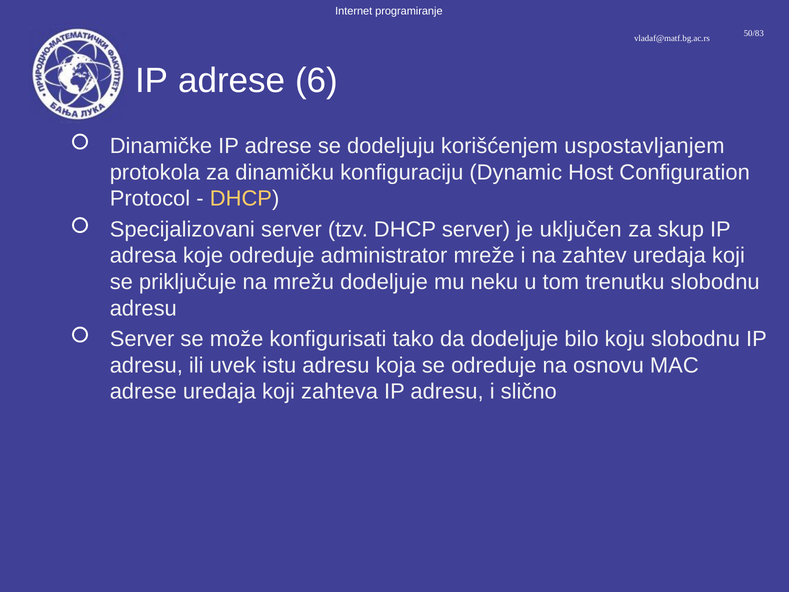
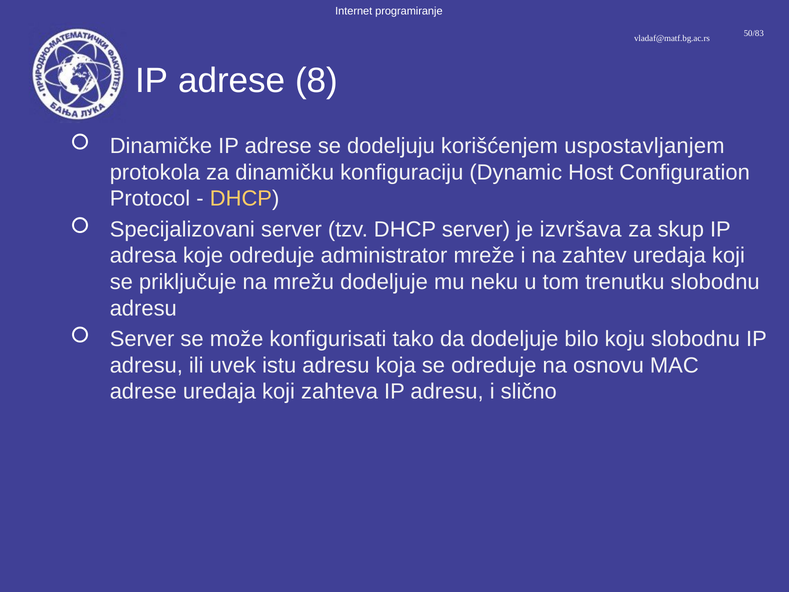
6: 6 -> 8
uključen: uključen -> izvršava
